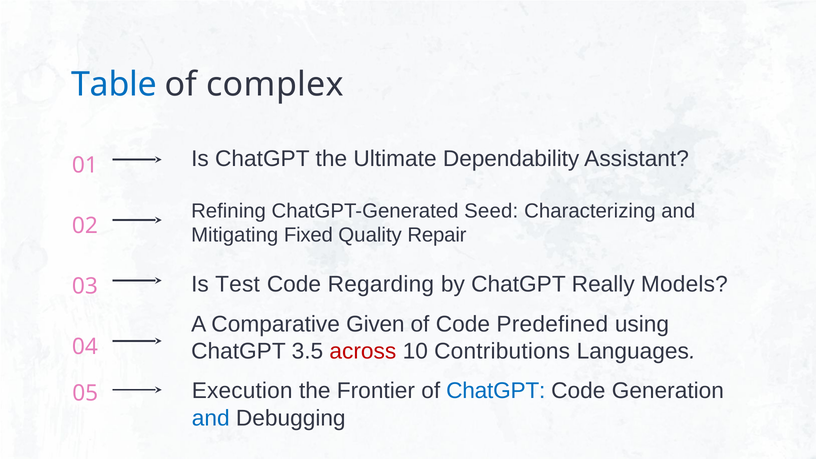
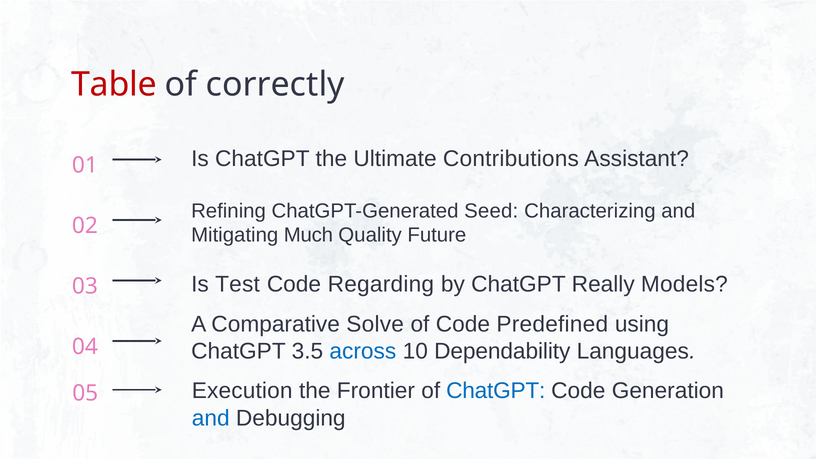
Table colour: blue -> red
complex: complex -> correctly
Dependability: Dependability -> Contributions
Fixed: Fixed -> Much
Repair: Repair -> Future
Given: Given -> Solve
across colour: red -> blue
Contributions: Contributions -> Dependability
